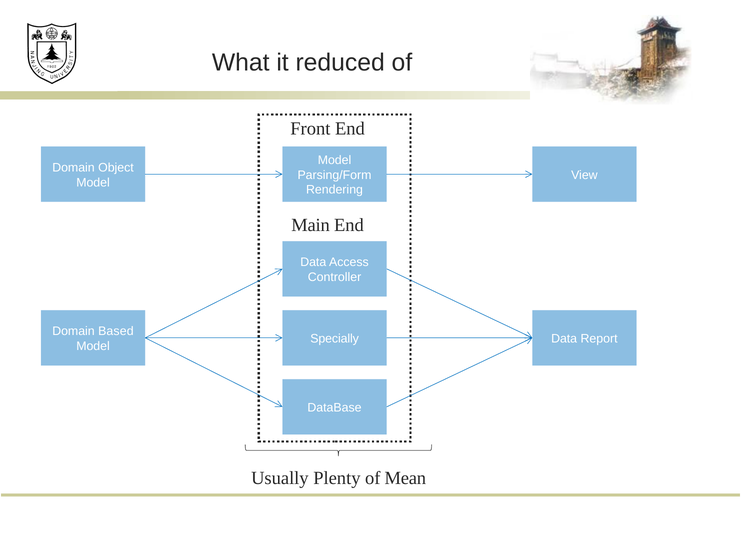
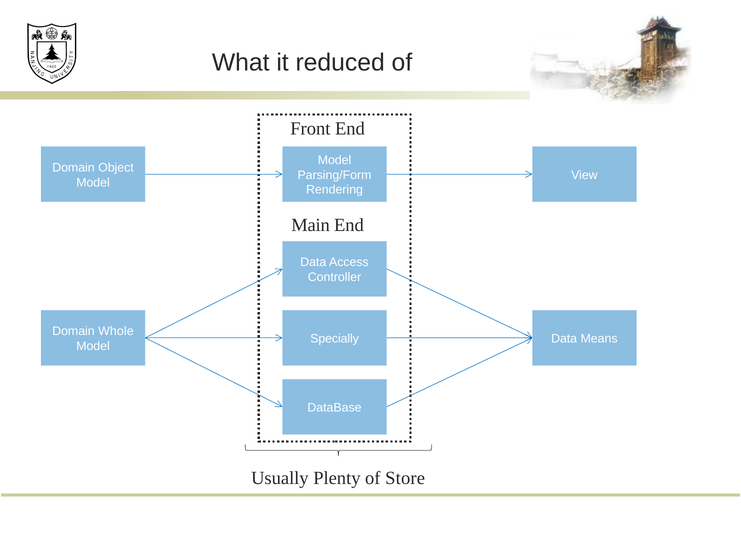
Based: Based -> Whole
Report: Report -> Means
Mean: Mean -> Store
